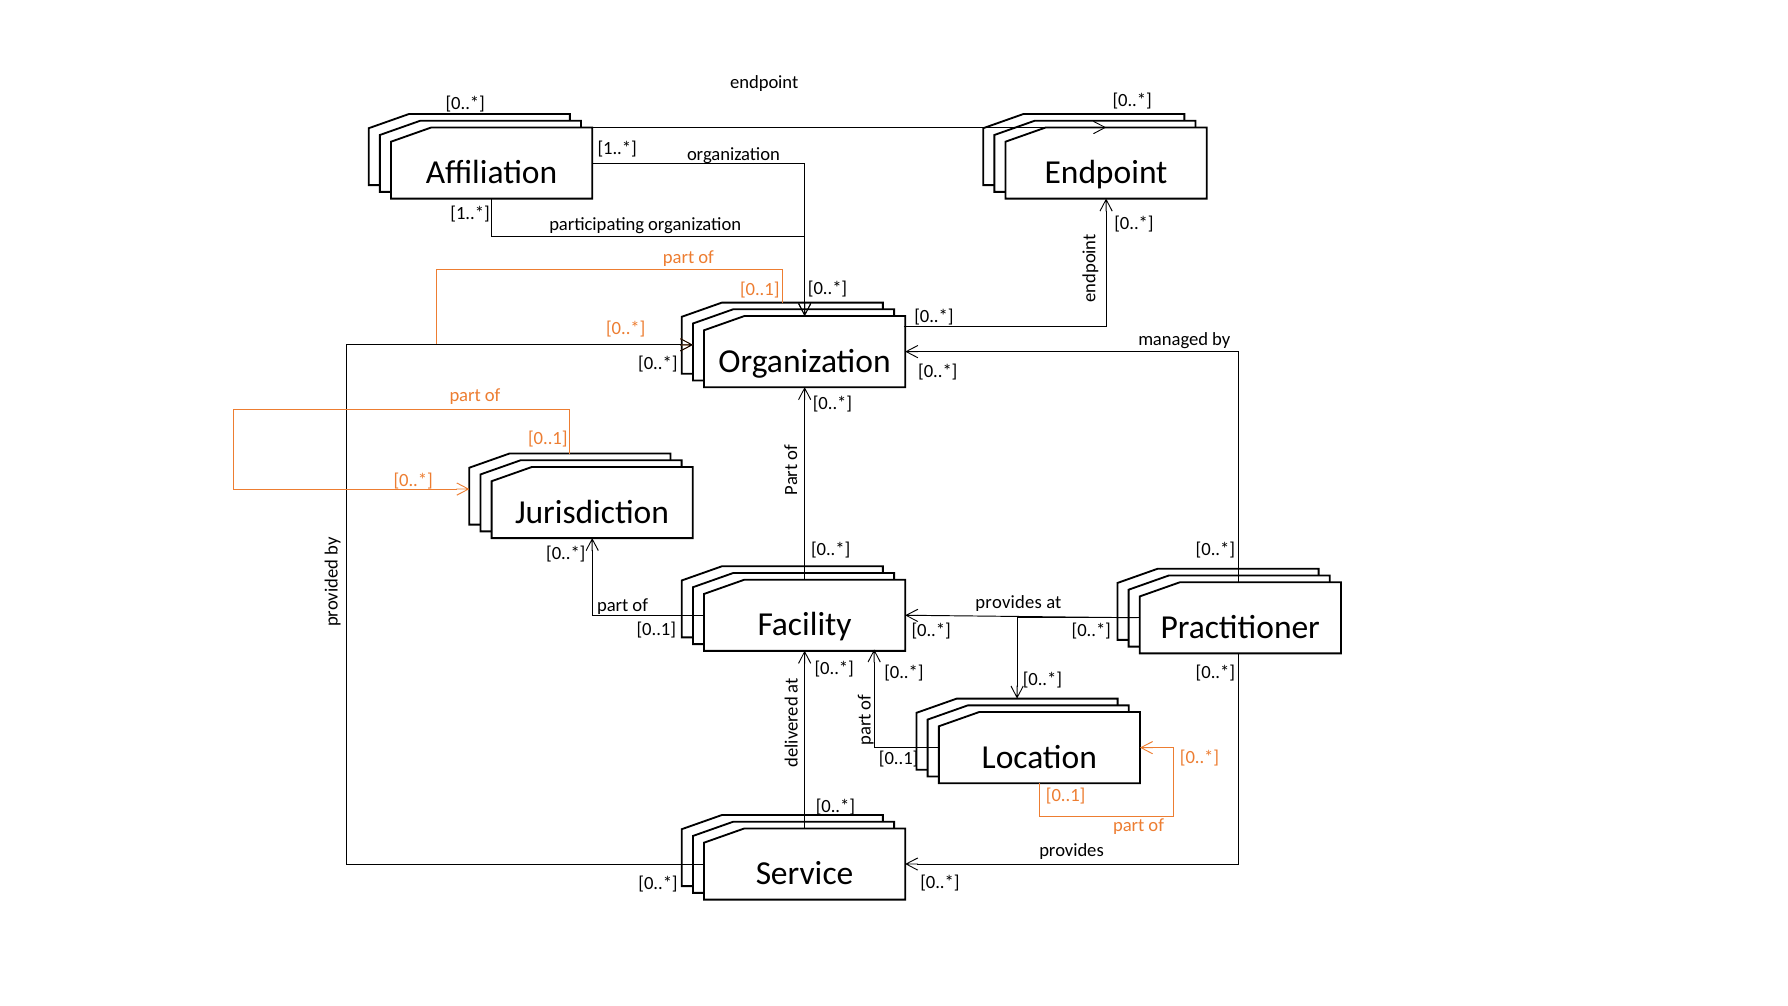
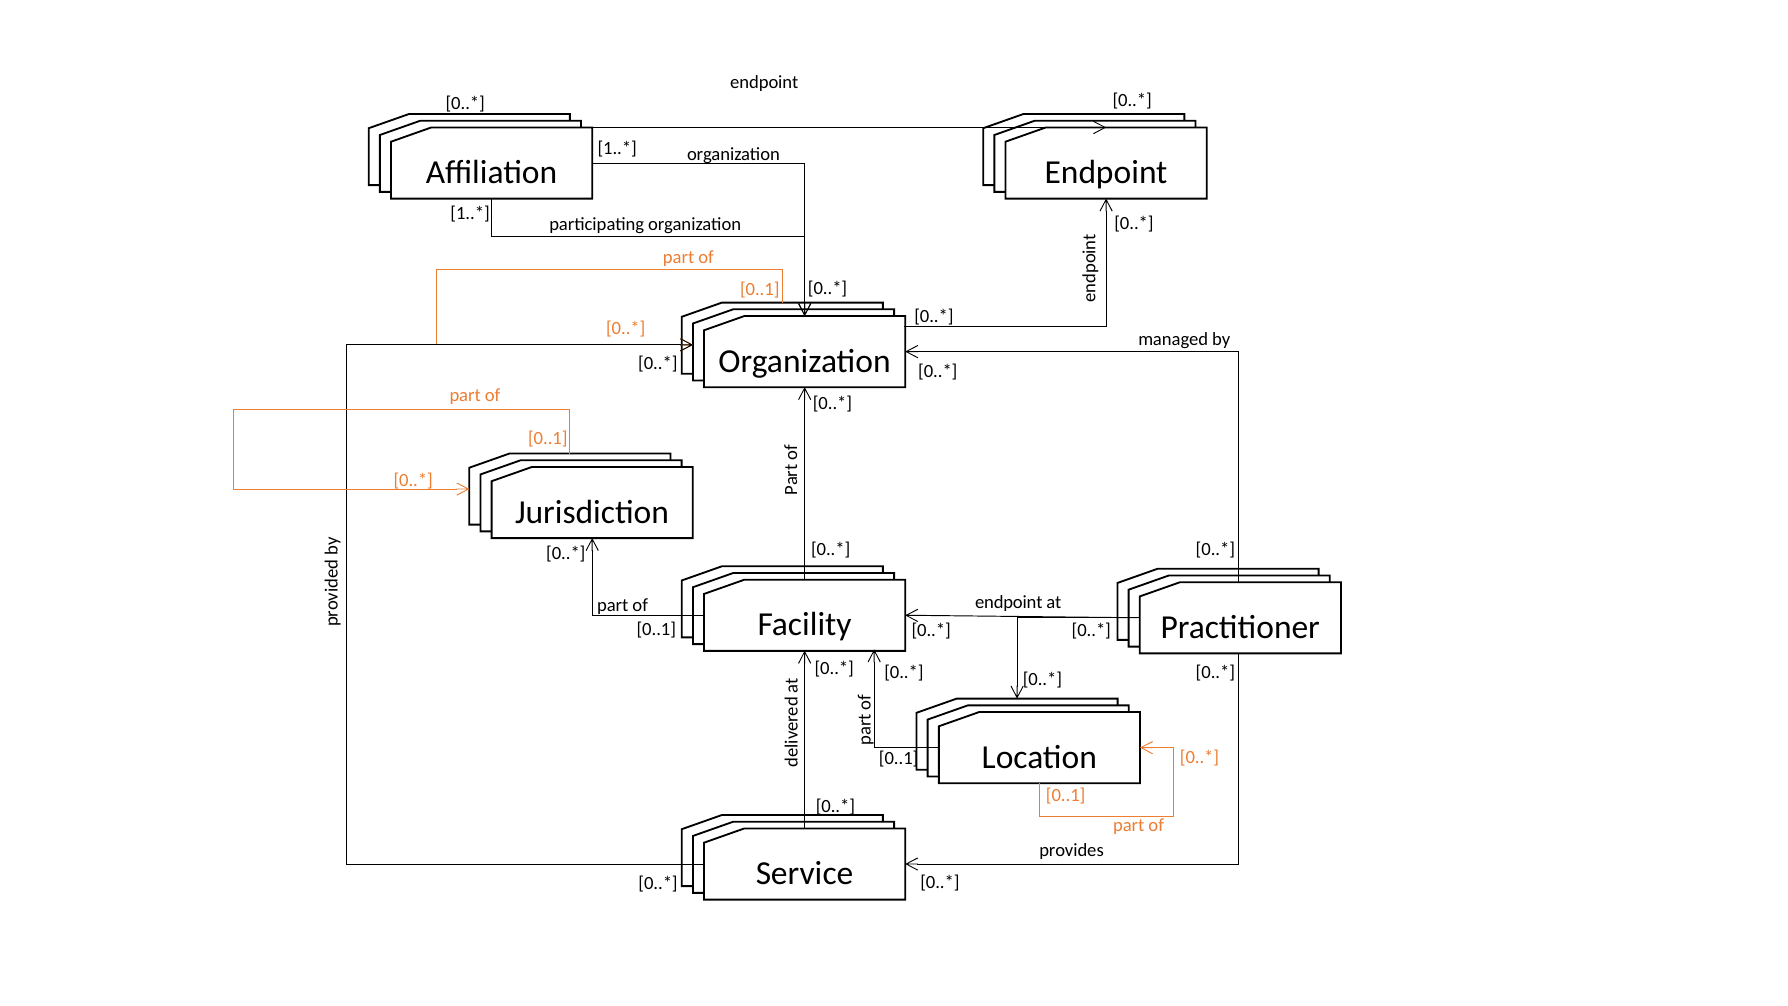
provides at (1009, 603): provides -> endpoint
